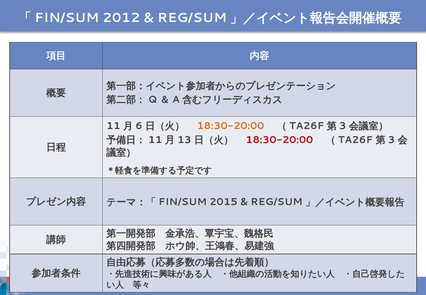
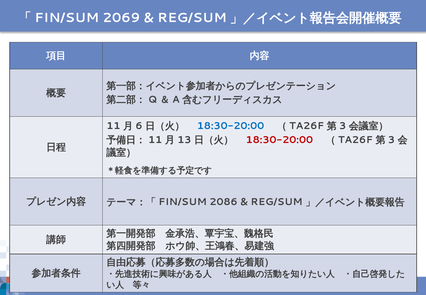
2012: 2012 -> 2069
18:30-20:00 at (231, 126) colour: orange -> blue
2015: 2015 -> 2086
